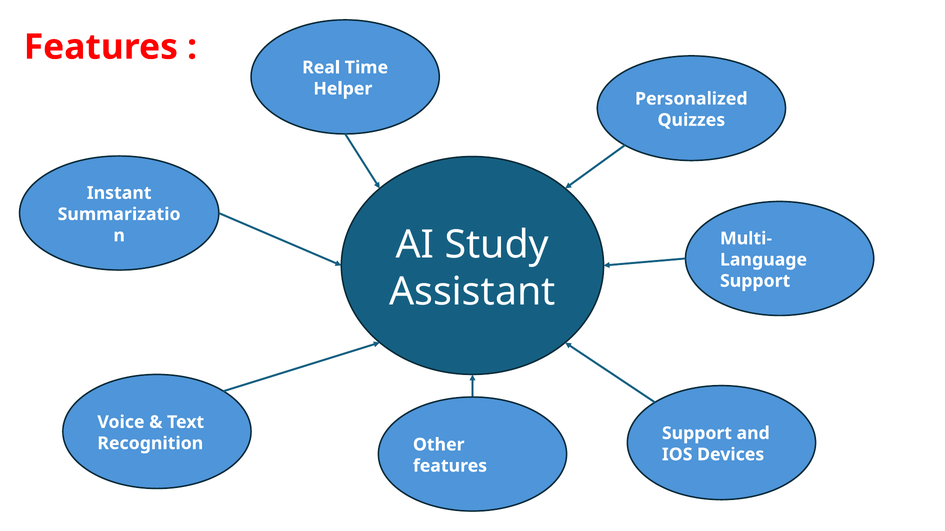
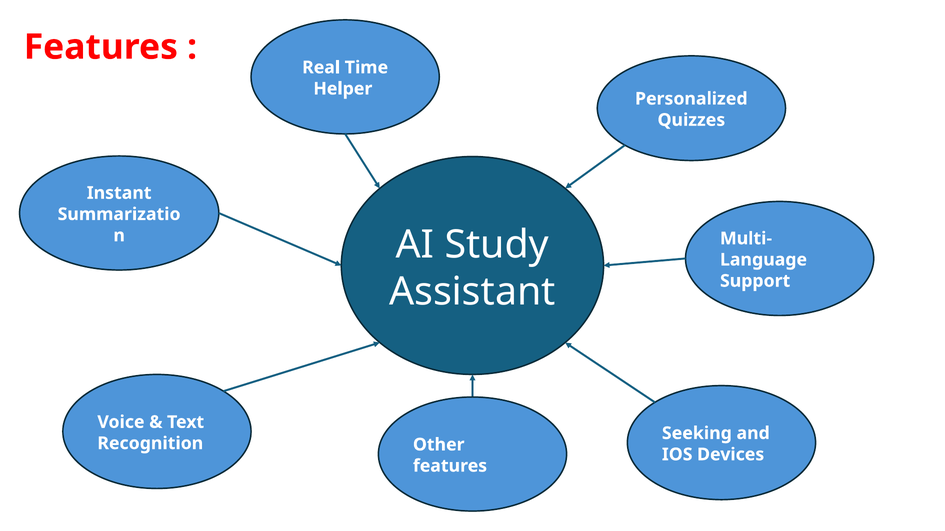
Support at (697, 434): Support -> Seeking
